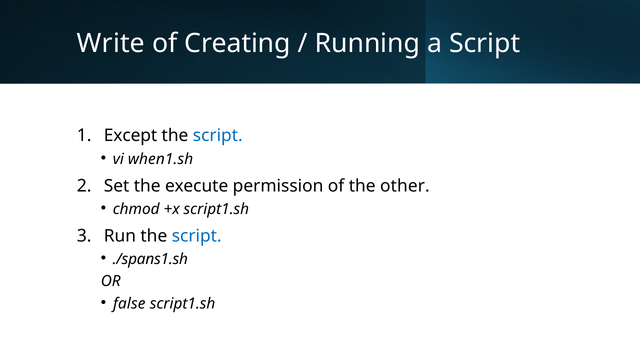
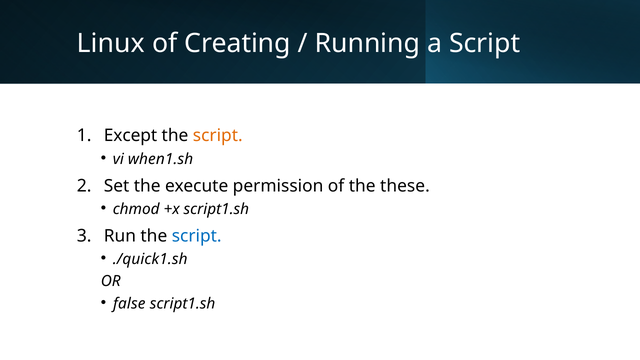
Write: Write -> Linux
script at (218, 136) colour: blue -> orange
other: other -> these
./spans1.sh: ./spans1.sh -> ./quick1.sh
